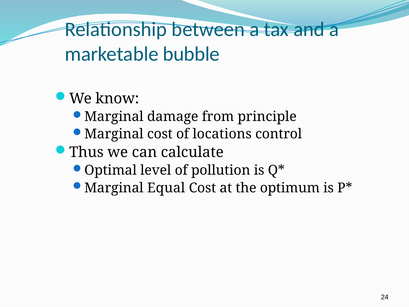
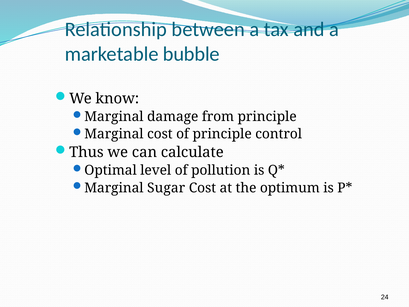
of locations: locations -> principle
Equal: Equal -> Sugar
